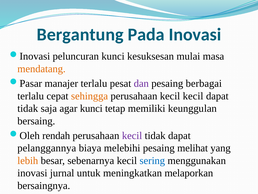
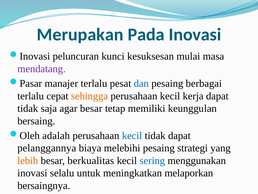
Bergantung: Bergantung -> Merupakan
mendatang colour: orange -> purple
dan colour: purple -> blue
kecil kecil: kecil -> kerja
agar kunci: kunci -> besar
rendah: rendah -> adalah
kecil at (132, 135) colour: purple -> blue
melihat: melihat -> strategi
sebenarnya: sebenarnya -> berkualitas
jurnal: jurnal -> selalu
